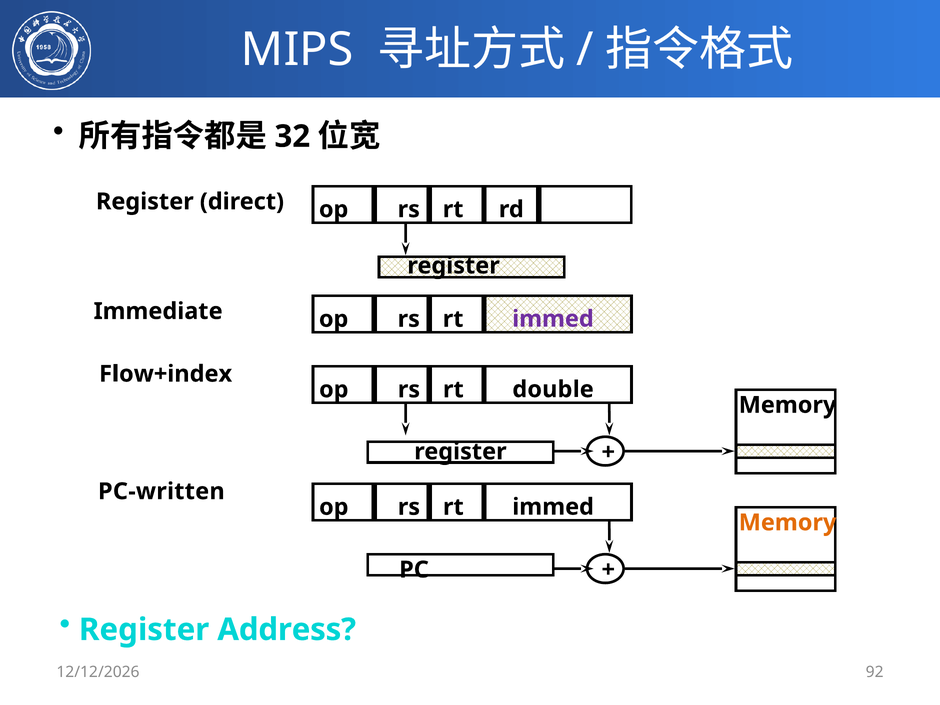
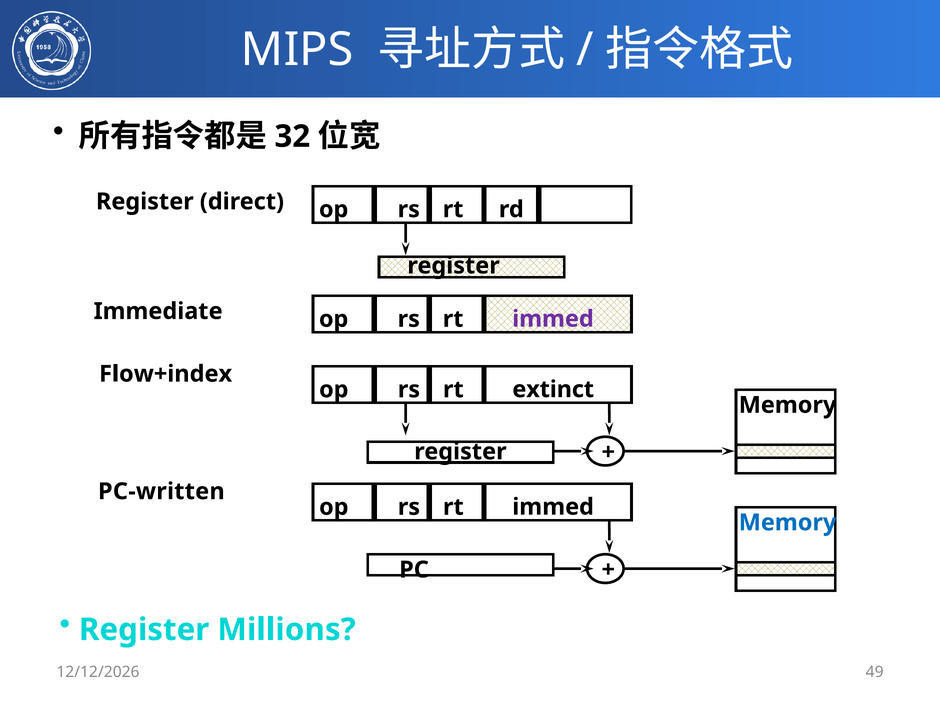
double: double -> extinct
Memory at (788, 523) colour: orange -> blue
Address: Address -> Millions
92: 92 -> 49
